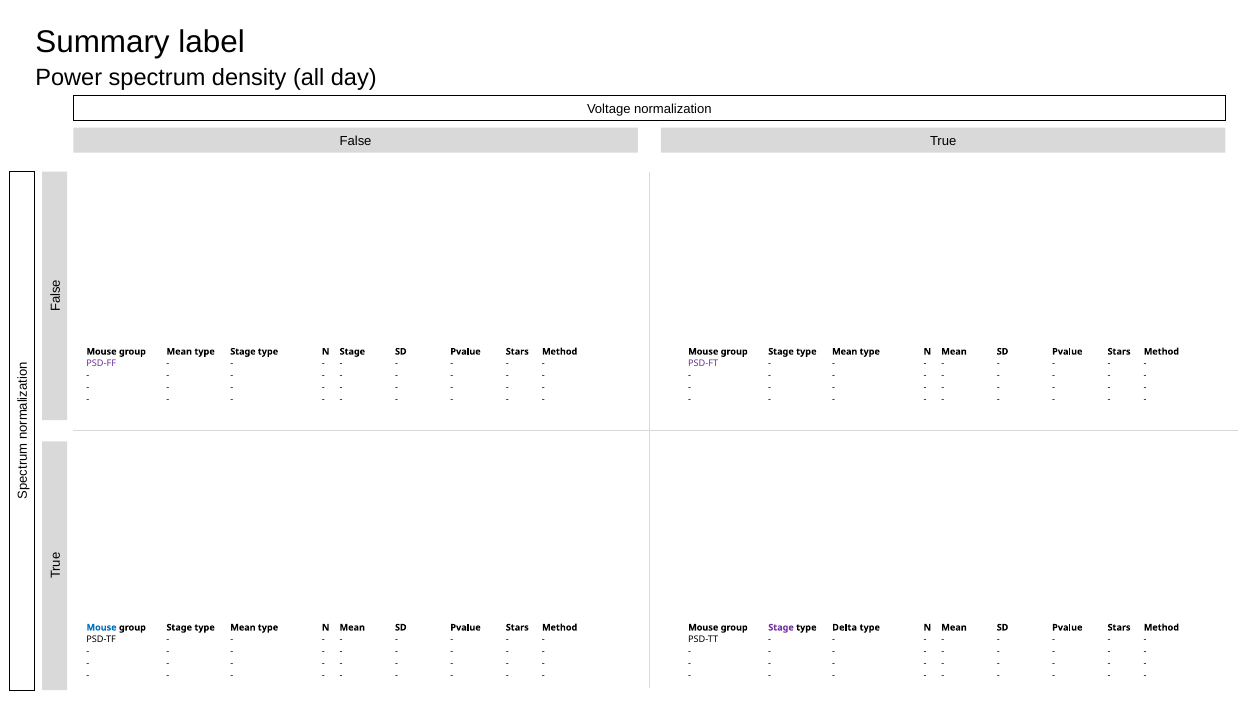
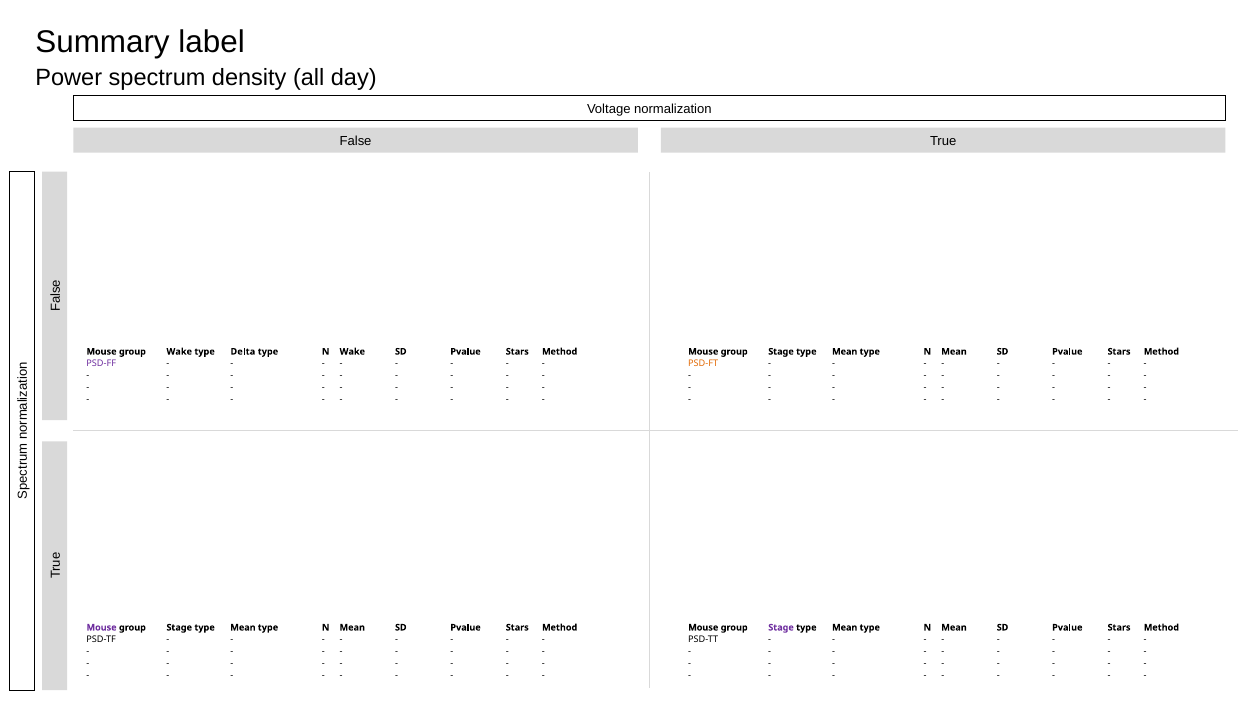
group Mean: Mean -> Wake
type Stage: Stage -> Delta
N Stage: Stage -> Wake
PSD-FT colour: purple -> orange
Mouse at (102, 628) colour: blue -> purple
Delta at (845, 628): Delta -> Mean
